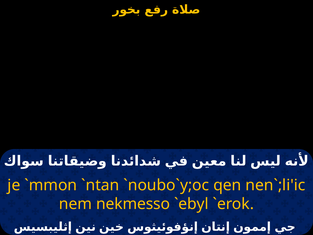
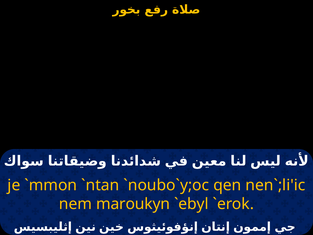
nekmesso: nekmesso -> maroukyn
